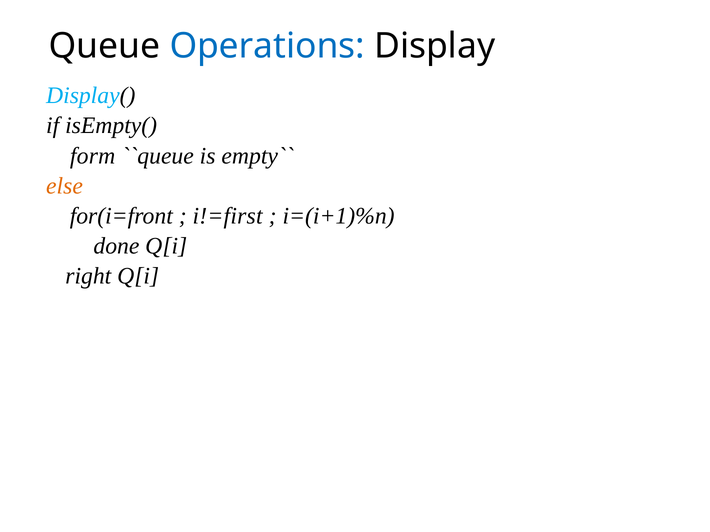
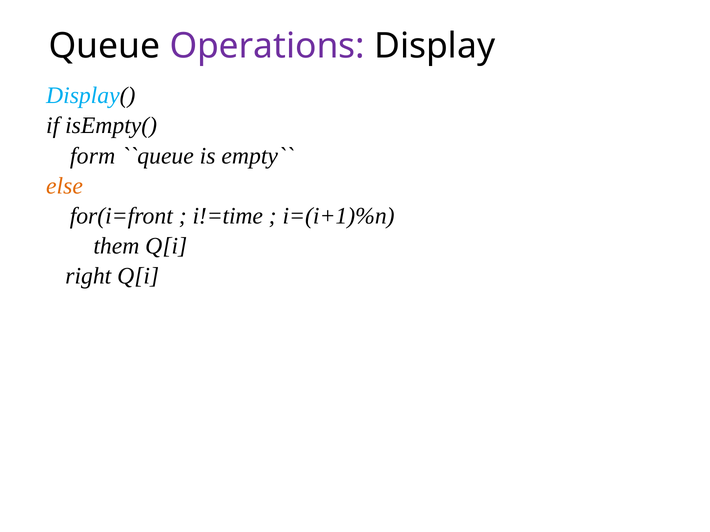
Operations colour: blue -> purple
i!=first: i!=first -> i!=time
done: done -> them
